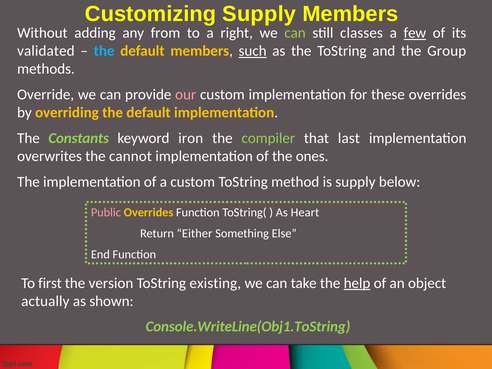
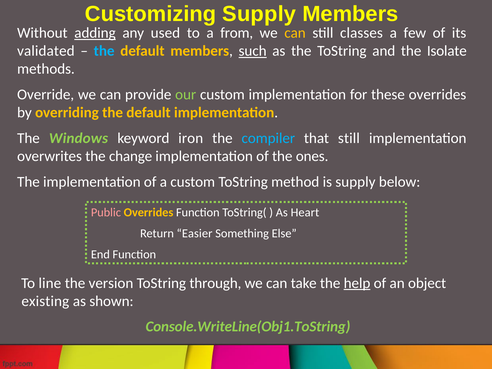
adding underline: none -> present
from: from -> used
right: right -> from
can at (295, 33) colour: light green -> yellow
few underline: present -> none
Group: Group -> Isolate
our colour: pink -> light green
Constants: Constants -> Windows
compiler colour: light green -> light blue
that last: last -> still
cannot: cannot -> change
Either: Either -> Easier
first: first -> line
existing: existing -> through
actually: actually -> existing
